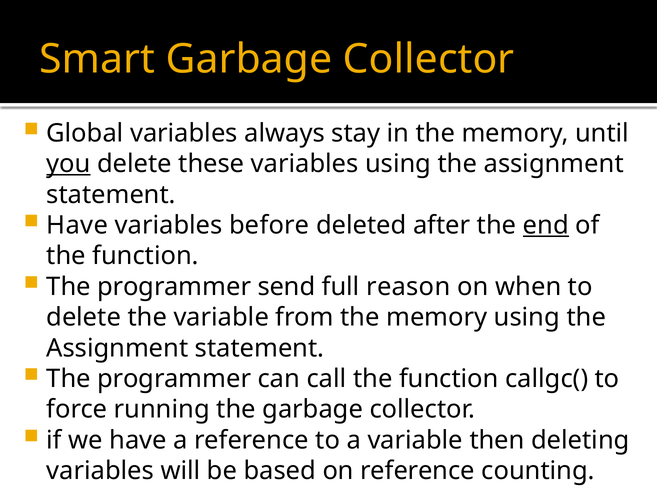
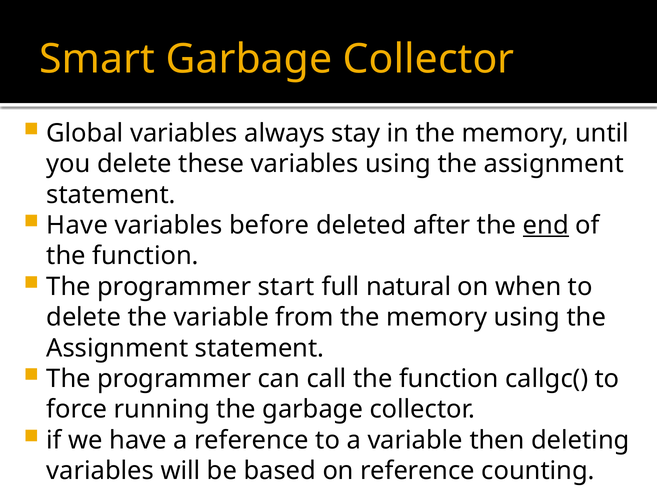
you underline: present -> none
send: send -> start
reason: reason -> natural
